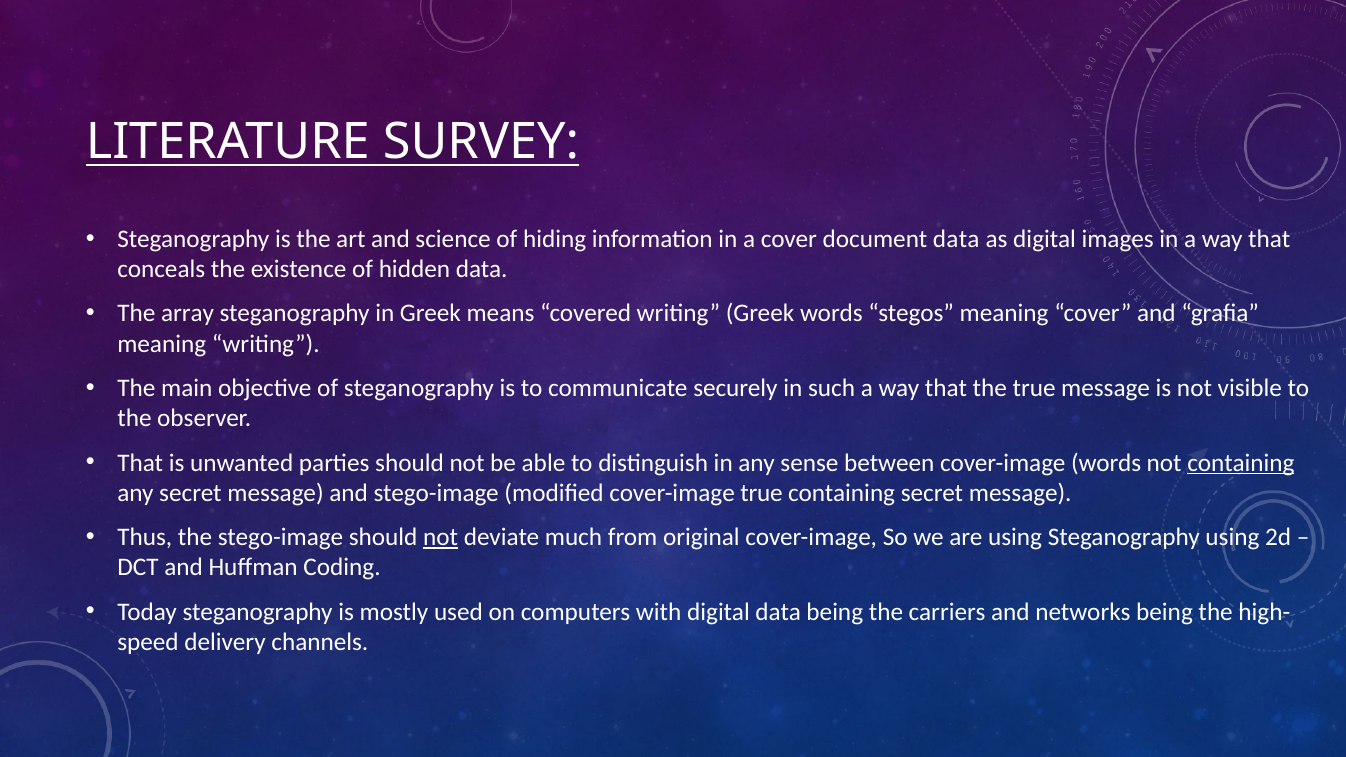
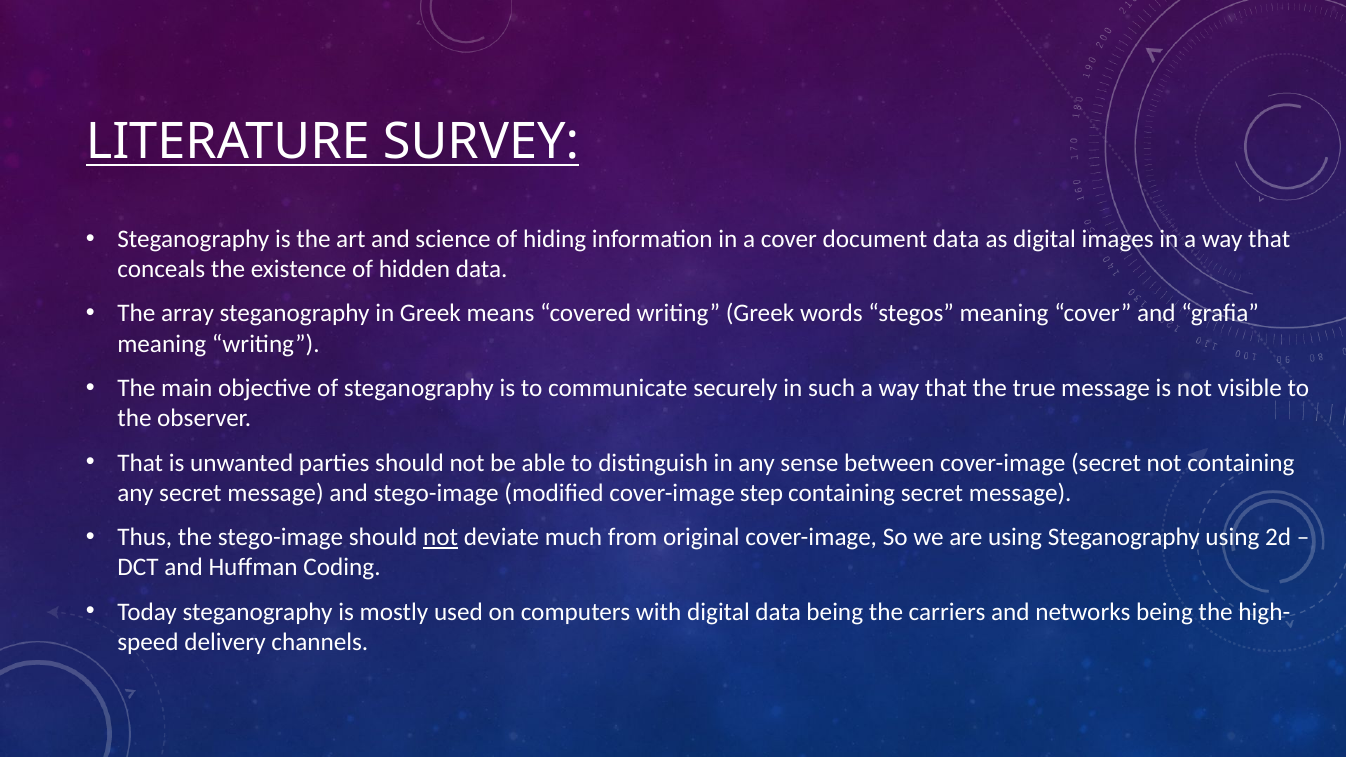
cover-image words: words -> secret
containing at (1241, 463) underline: present -> none
cover-image true: true -> step
